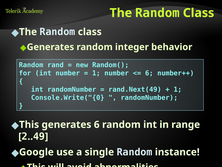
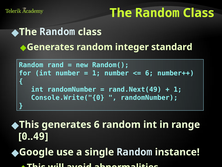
behavior: behavior -> standard
2: 2 -> 0
